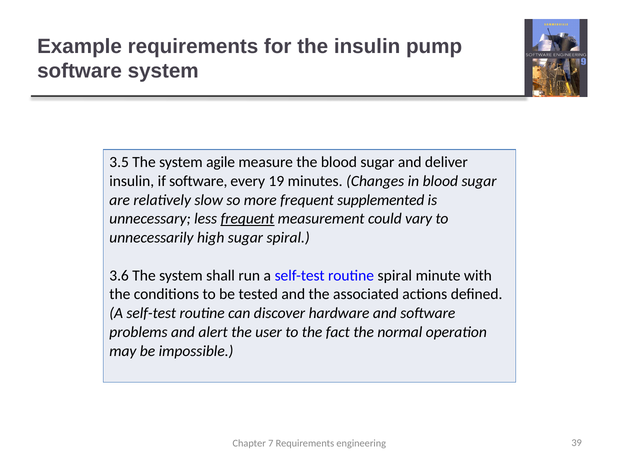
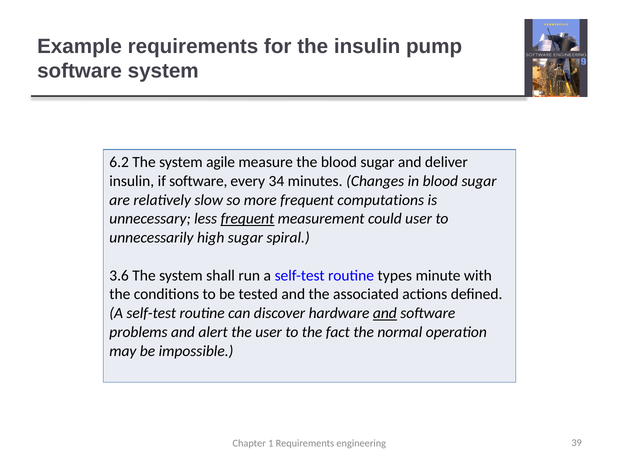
3.5: 3.5 -> 6.2
19: 19 -> 34
supplemented: supplemented -> computations
could vary: vary -> user
routine spiral: spiral -> types
and at (385, 313) underline: none -> present
7: 7 -> 1
